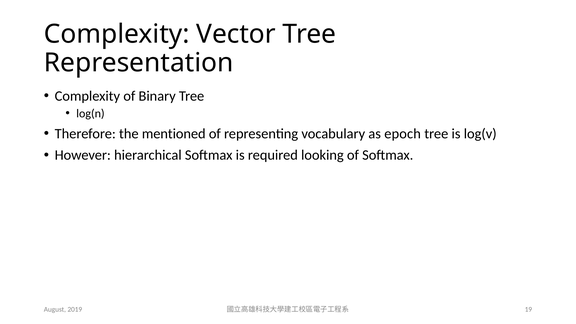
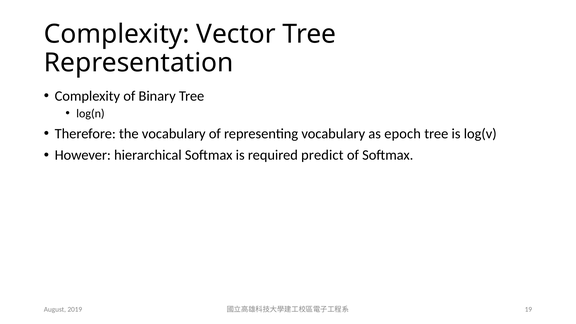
the mentioned: mentioned -> vocabulary
looking: looking -> predict
